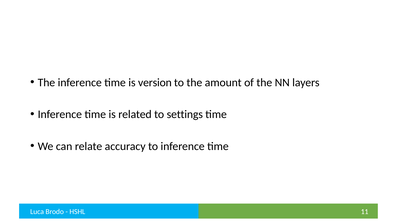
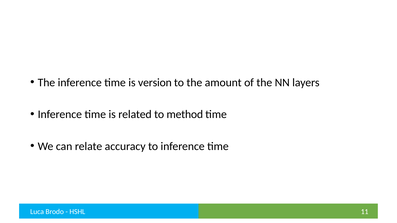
settings: settings -> method
